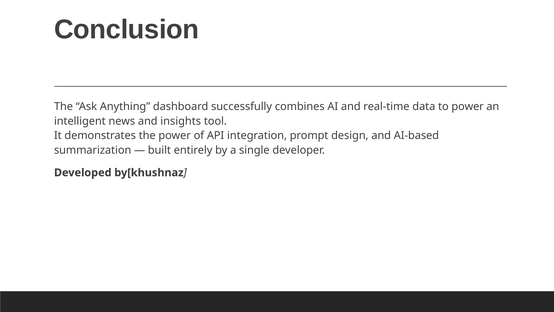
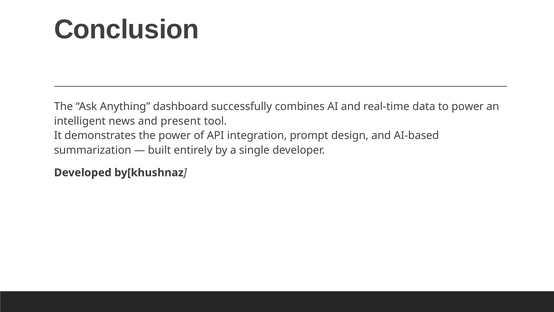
insights: insights -> present
